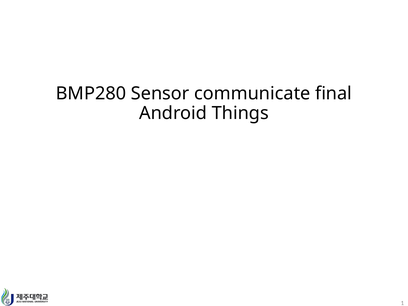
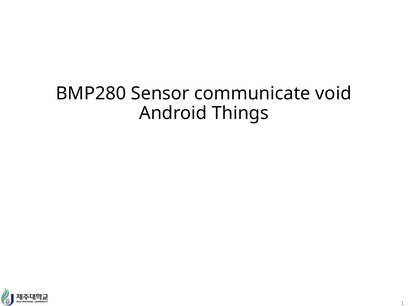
final: final -> void
